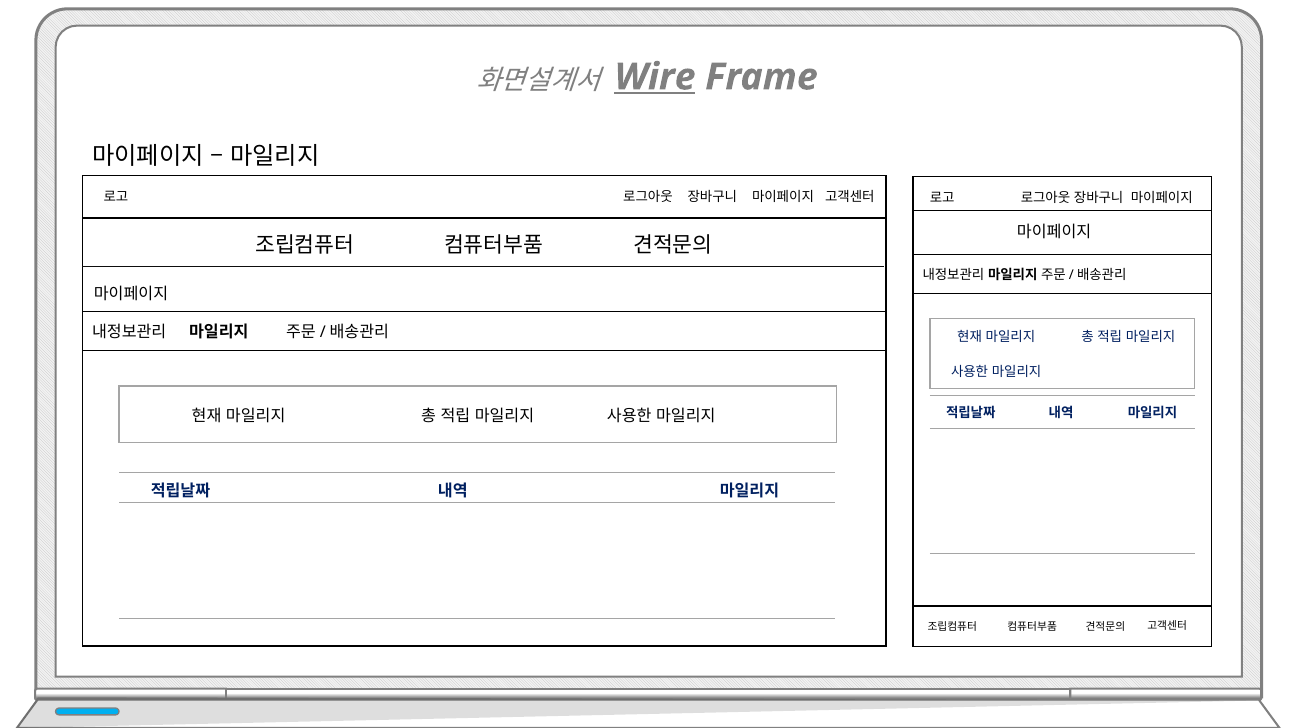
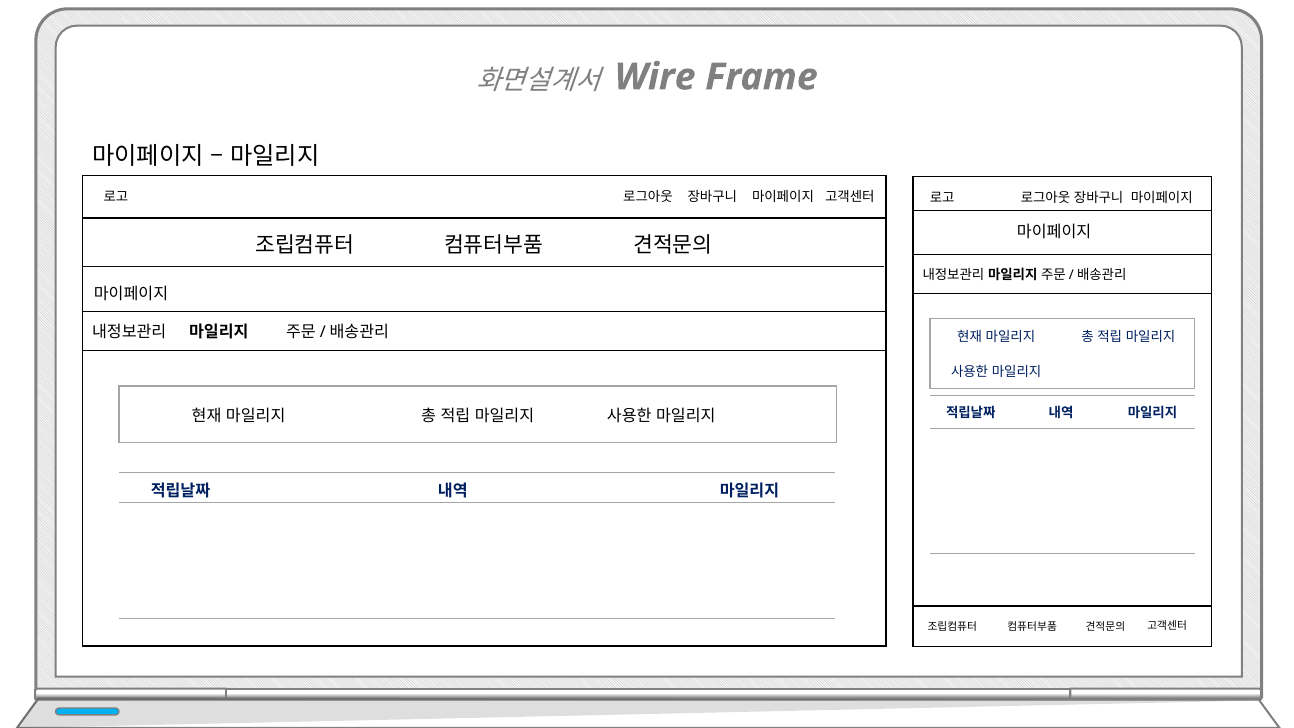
Wire underline: present -> none
